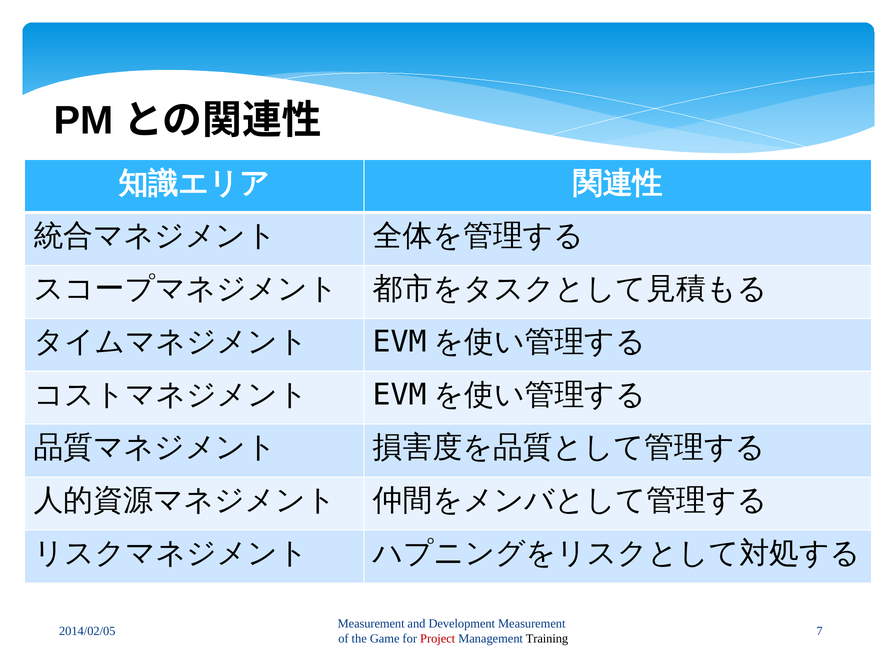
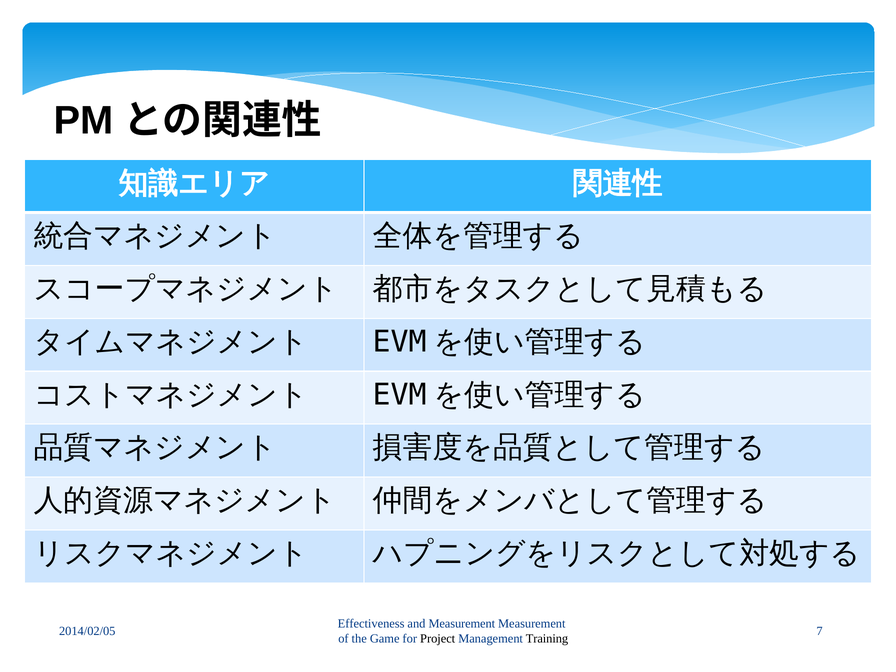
Measurement at (371, 624): Measurement -> Effectiveness
and Development: Development -> Measurement
Project colour: red -> black
